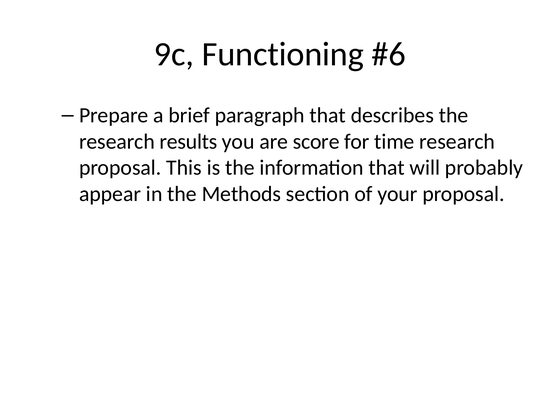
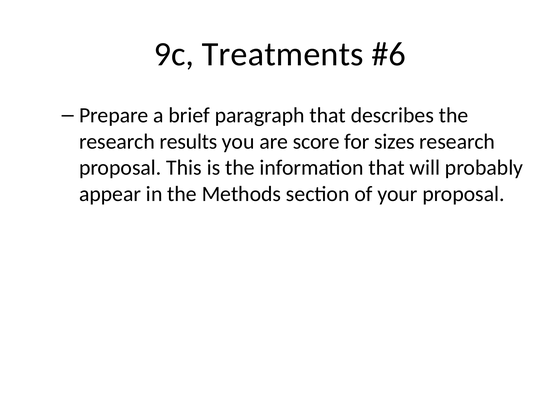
Functioning: Functioning -> Treatments
time: time -> sizes
